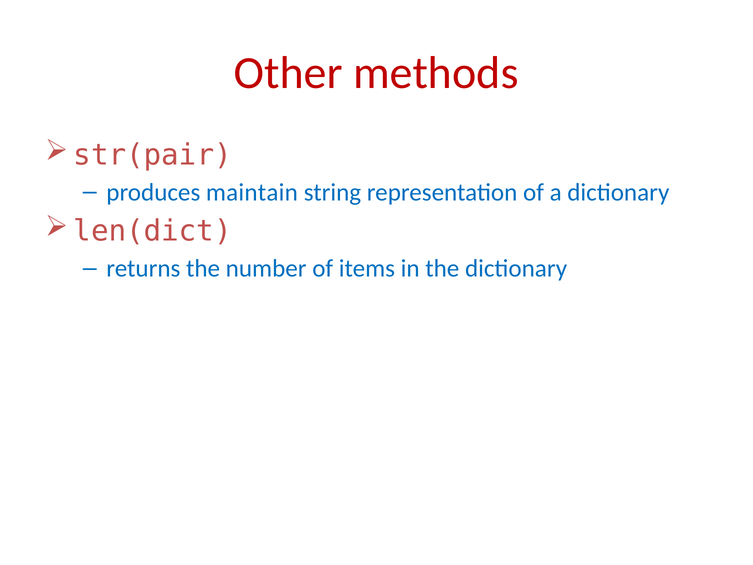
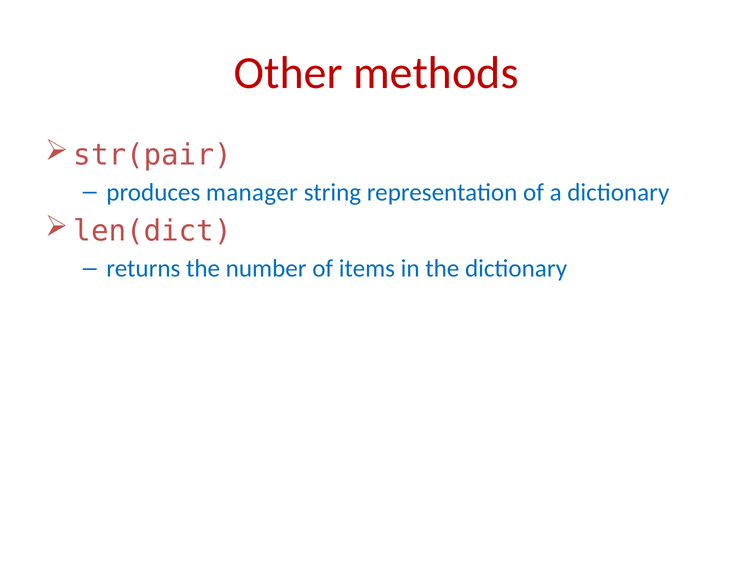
maintain: maintain -> manager
